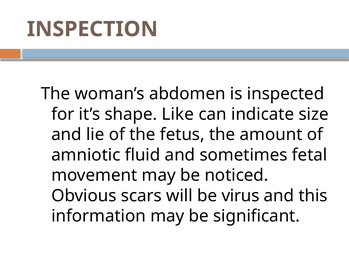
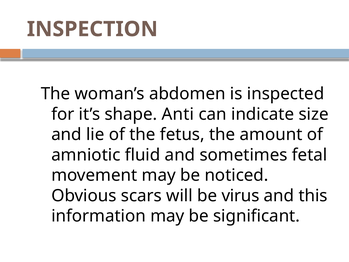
Like: Like -> Anti
